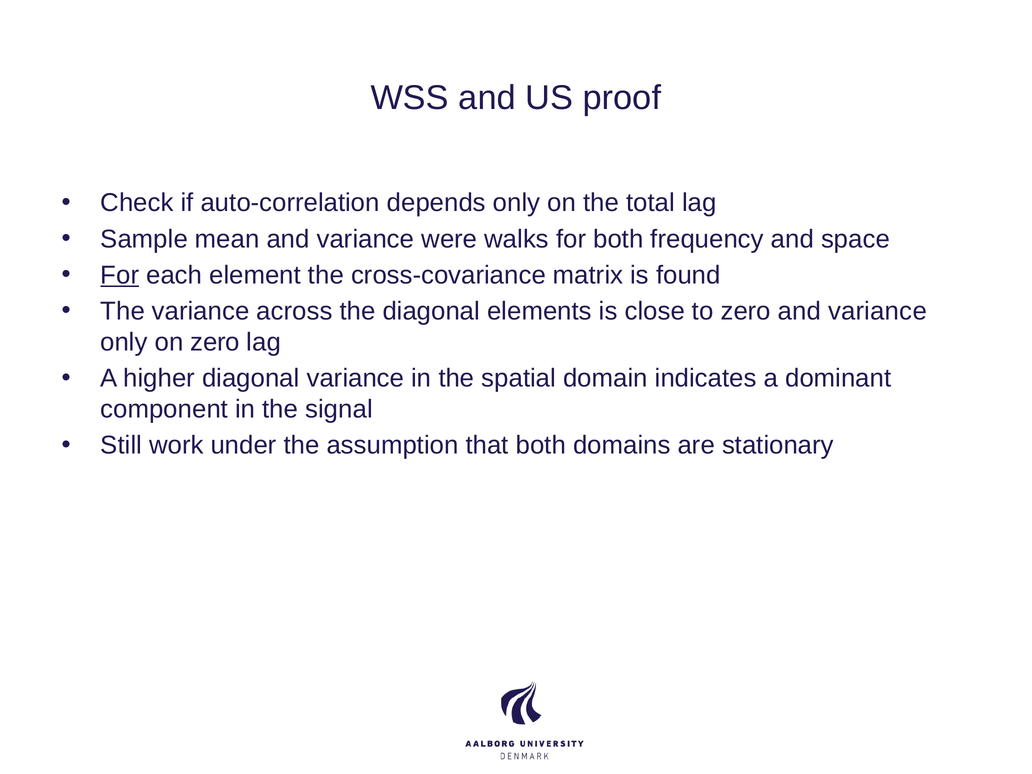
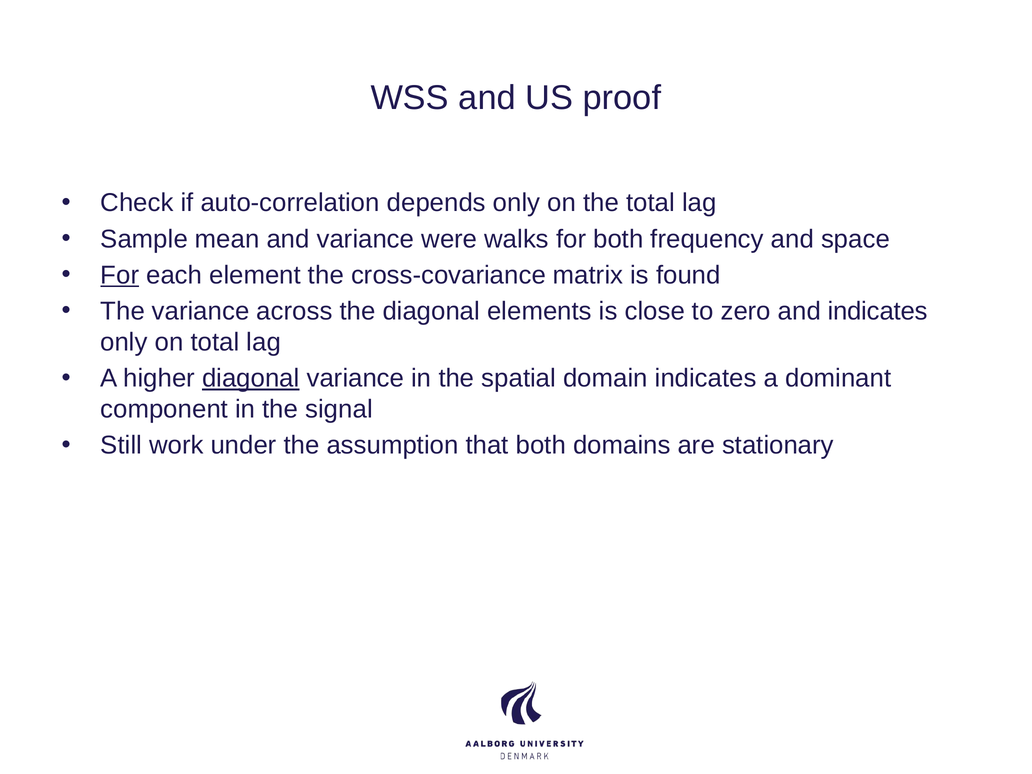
zero and variance: variance -> indicates
on zero: zero -> total
diagonal at (251, 378) underline: none -> present
